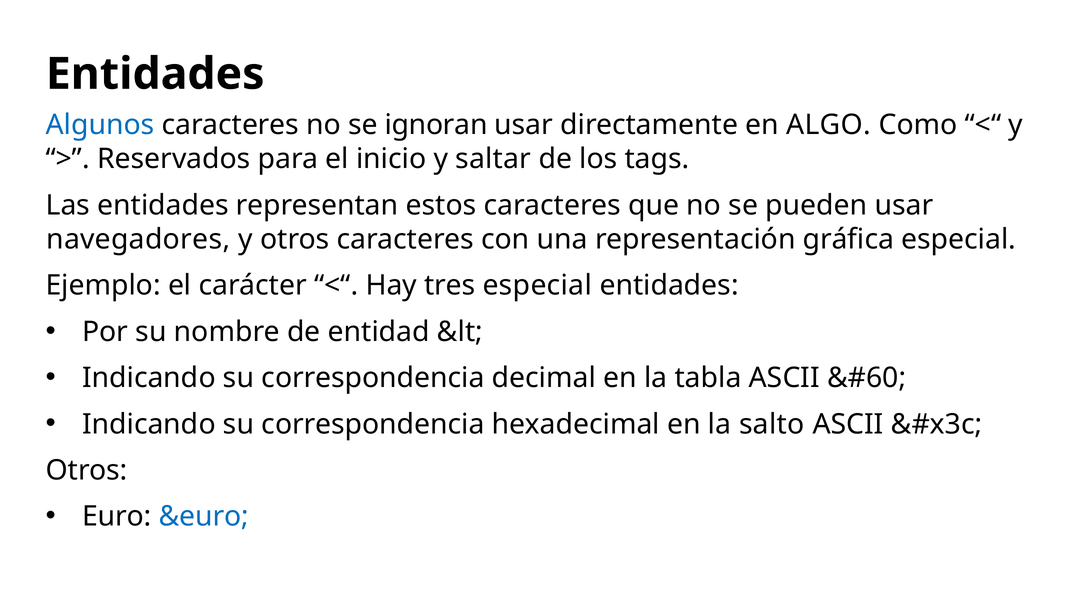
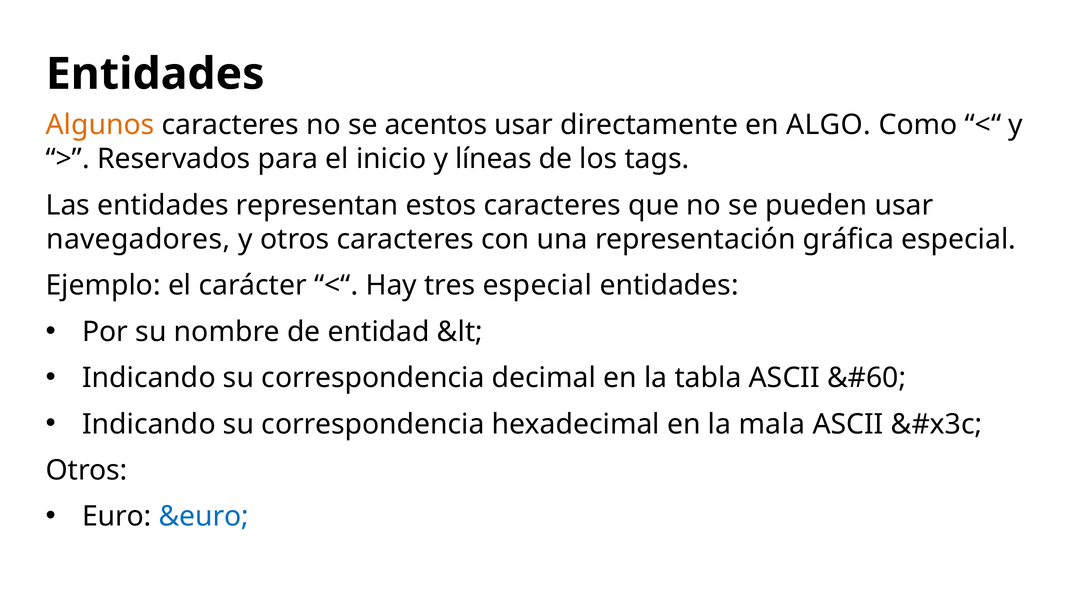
Algunos colour: blue -> orange
ignoran: ignoran -> acentos
saltar: saltar -> líneas
salto: salto -> mala
